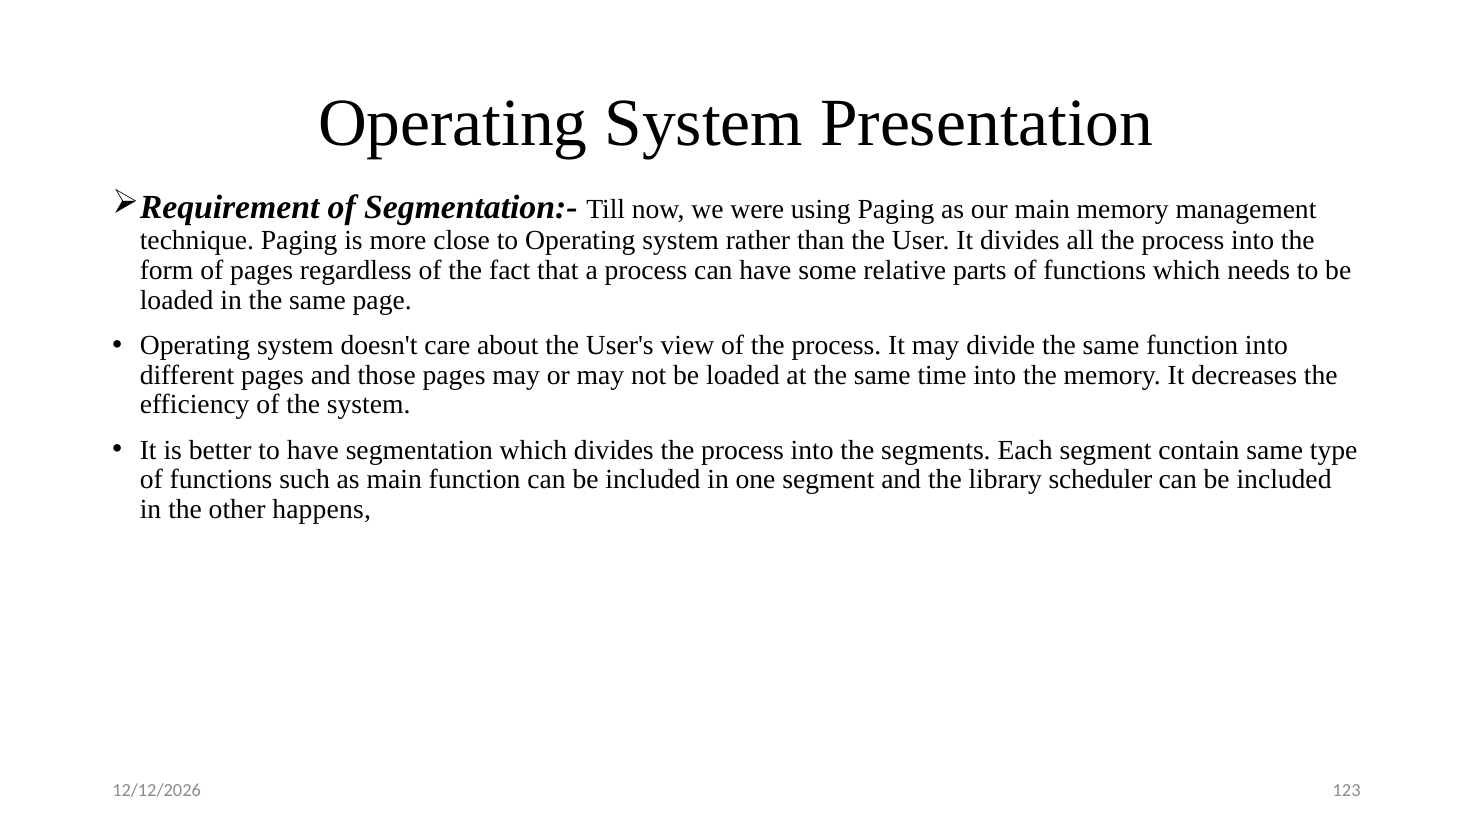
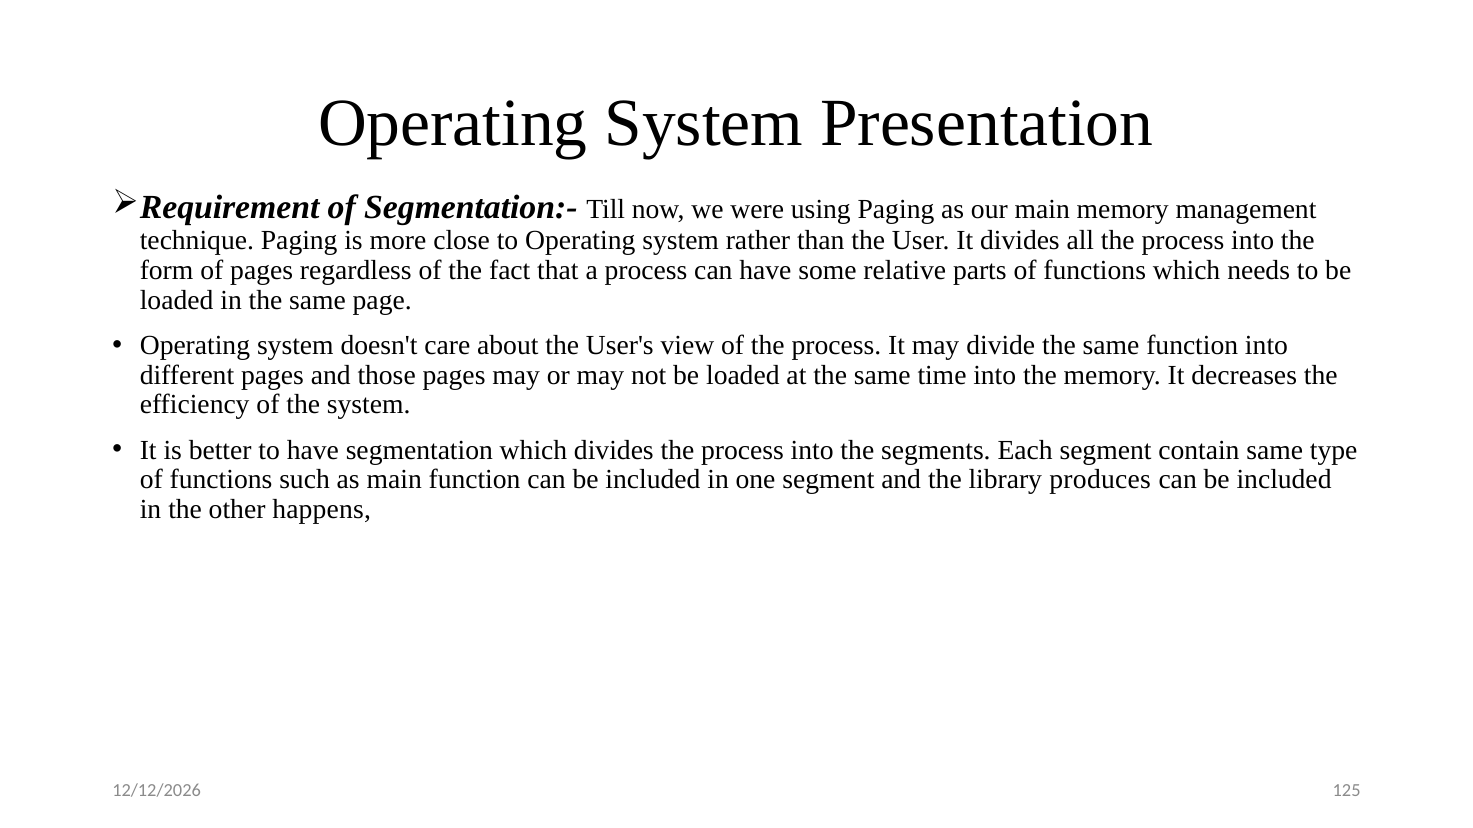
scheduler: scheduler -> produces
123: 123 -> 125
